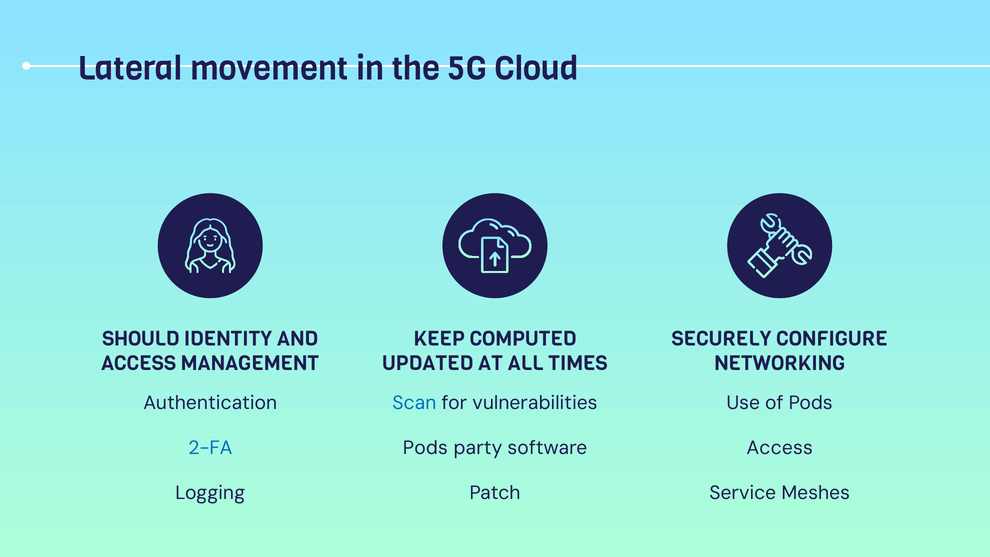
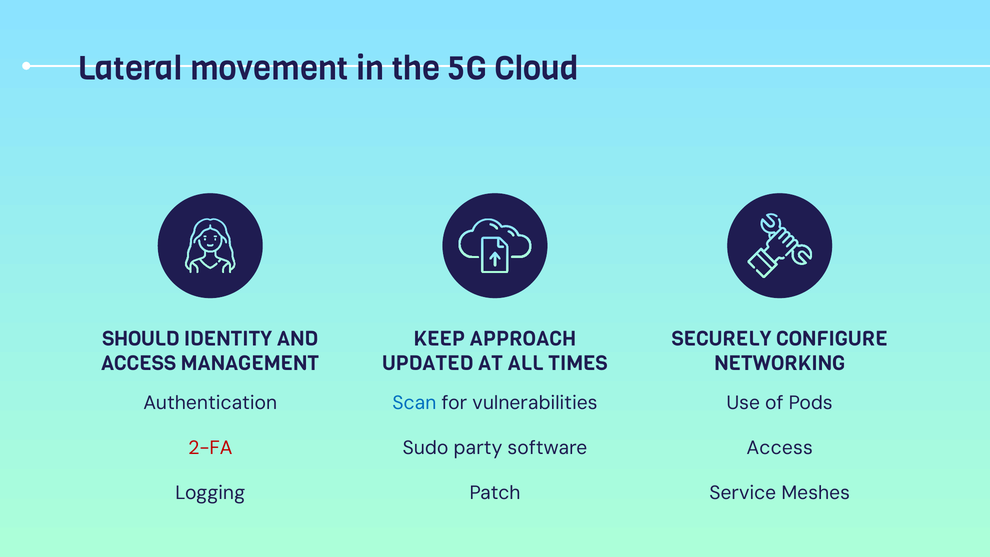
COMPUTED: COMPUTED -> APPROACH
2-FA colour: blue -> red
Pods at (425, 448): Pods -> Sudo
